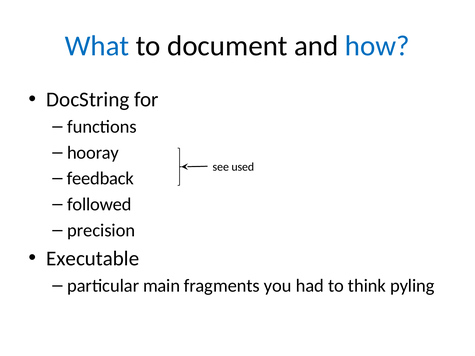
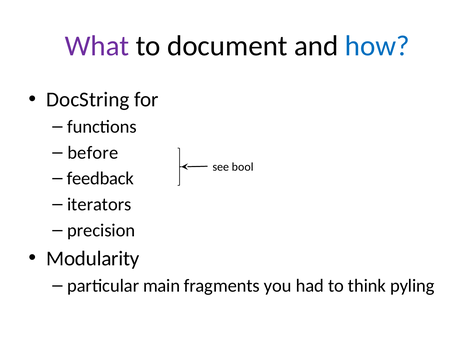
What colour: blue -> purple
hooray: hooray -> before
used: used -> bool
followed: followed -> iterators
Executable: Executable -> Modularity
